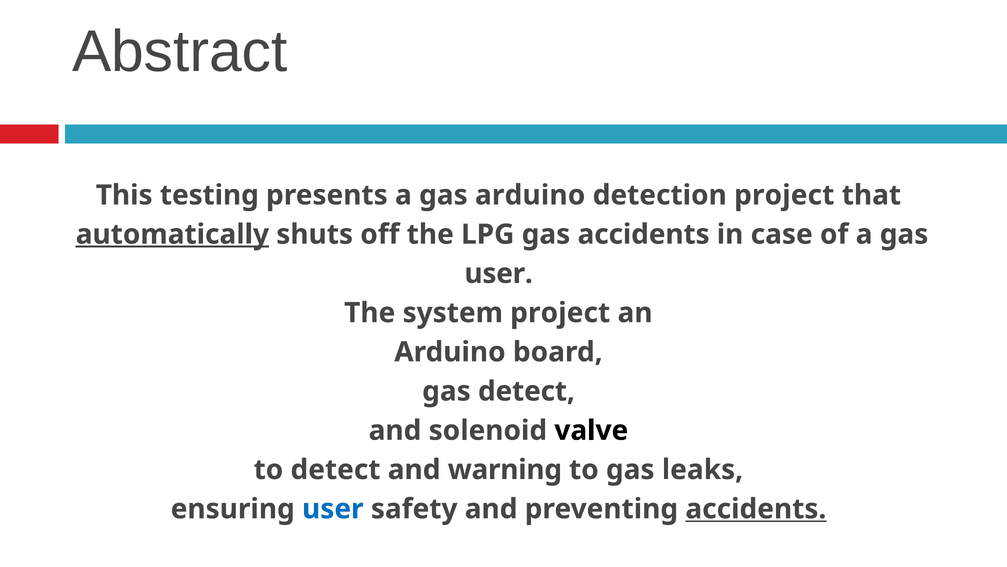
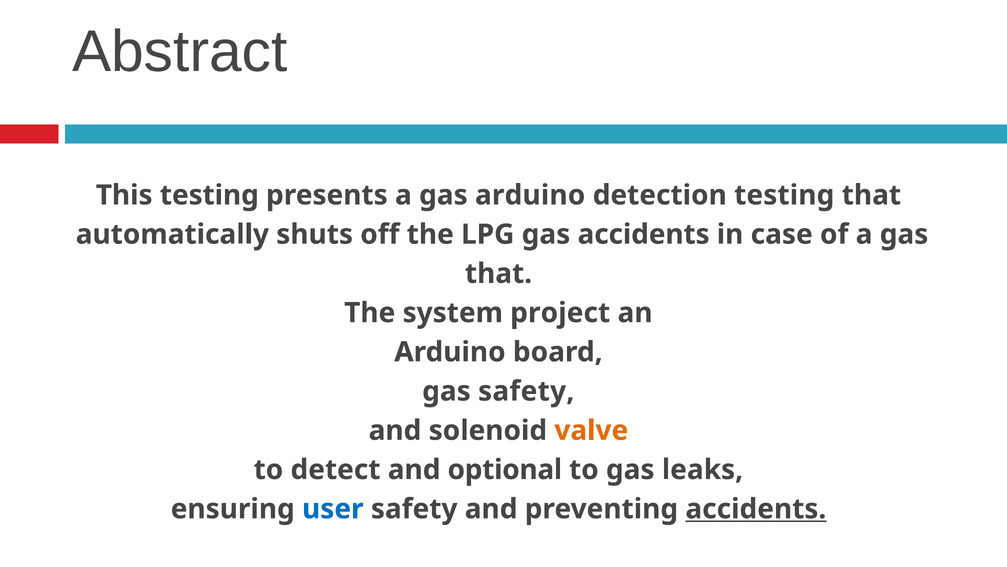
detection project: project -> testing
automatically underline: present -> none
user at (499, 273): user -> that
gas detect: detect -> safety
valve colour: black -> orange
warning: warning -> optional
